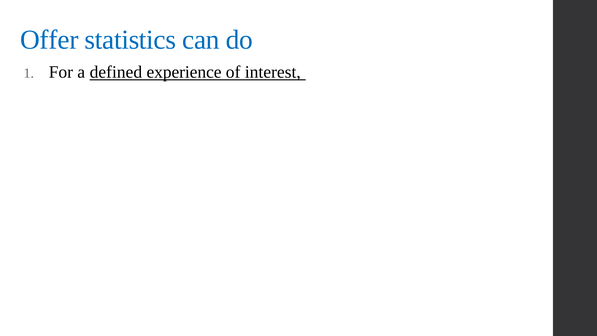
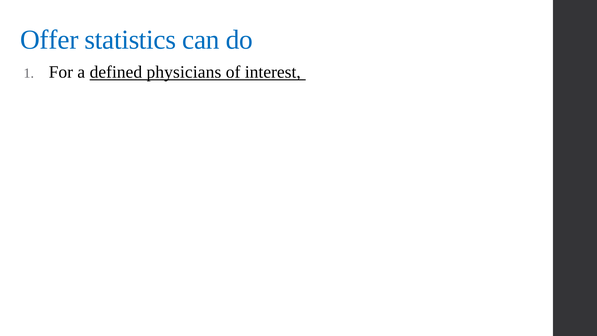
experience: experience -> physicians
